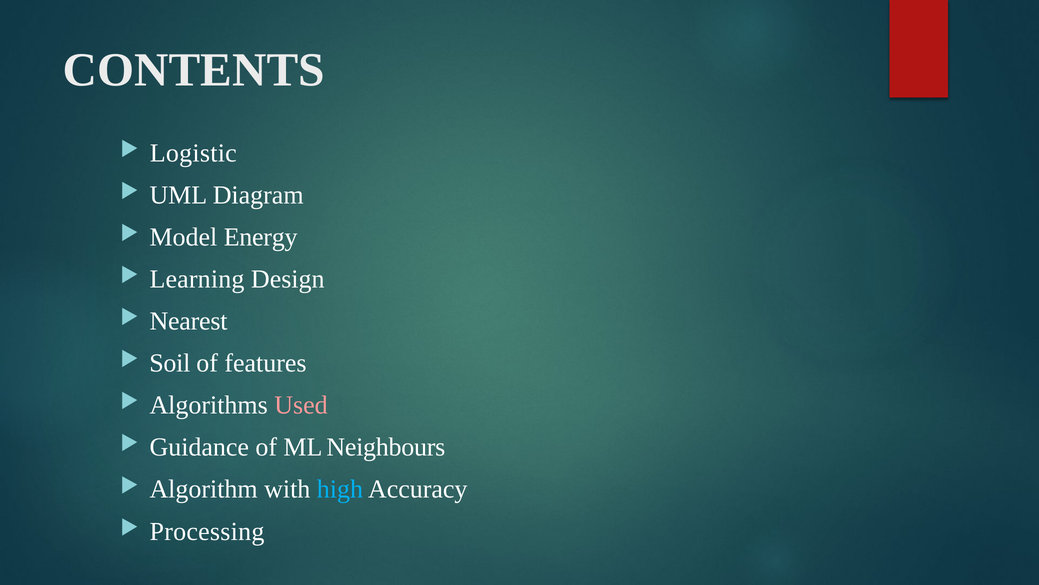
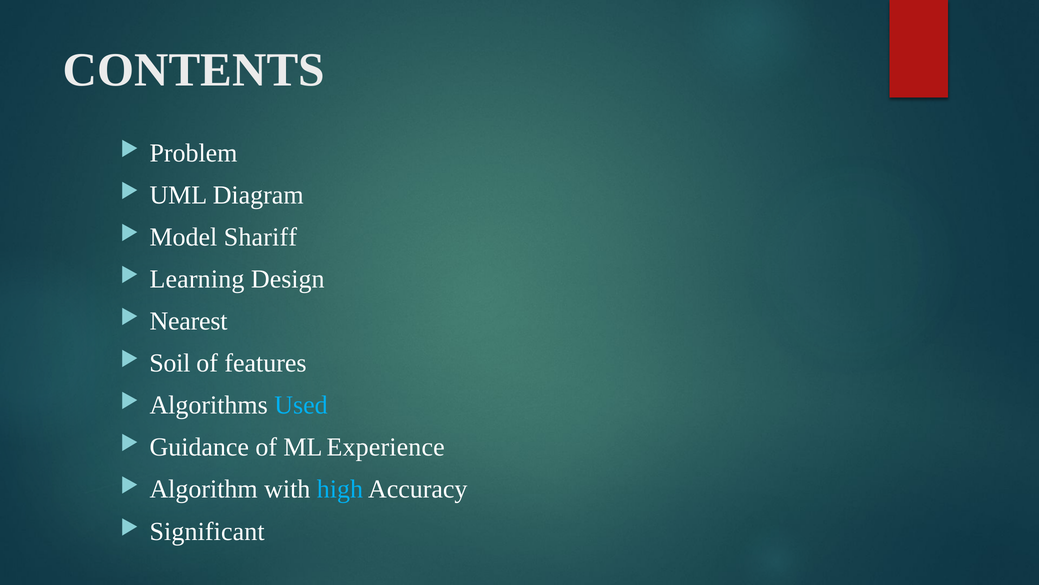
Logistic: Logistic -> Problem
Energy: Energy -> Shariff
Used colour: pink -> light blue
Neighbours: Neighbours -> Experience
Processing: Processing -> Significant
